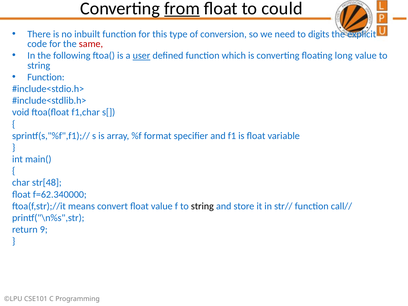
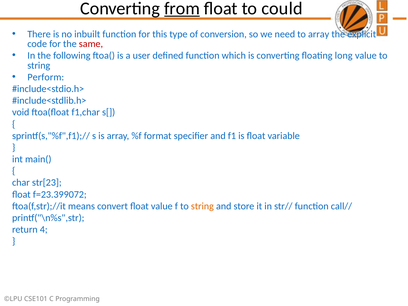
to digits: digits -> array
user underline: present -> none
Function at (46, 77): Function -> Perform
str[48: str[48 -> str[23
f=62.340000: f=62.340000 -> f=23.399072
string at (202, 206) colour: black -> orange
9: 9 -> 4
